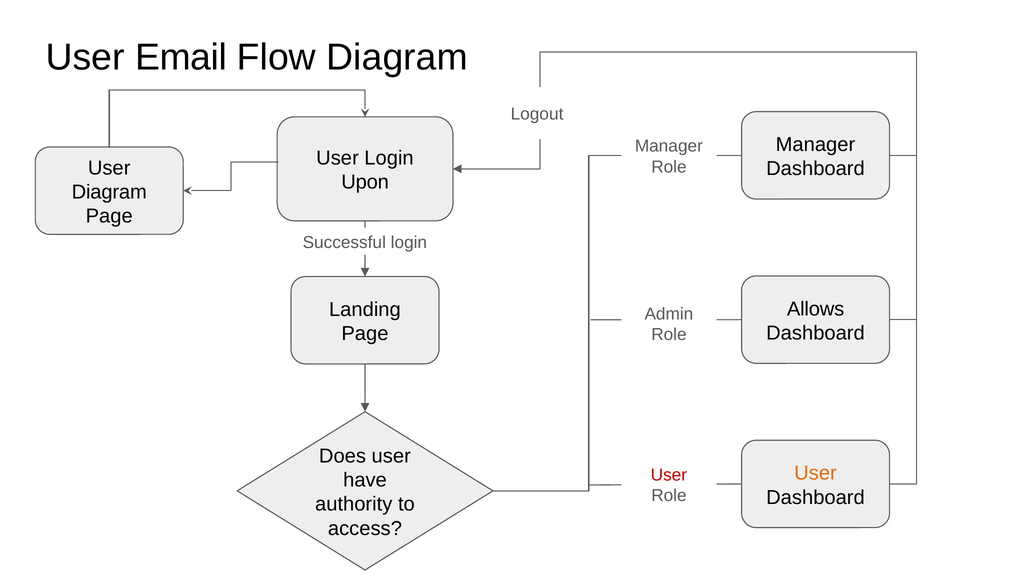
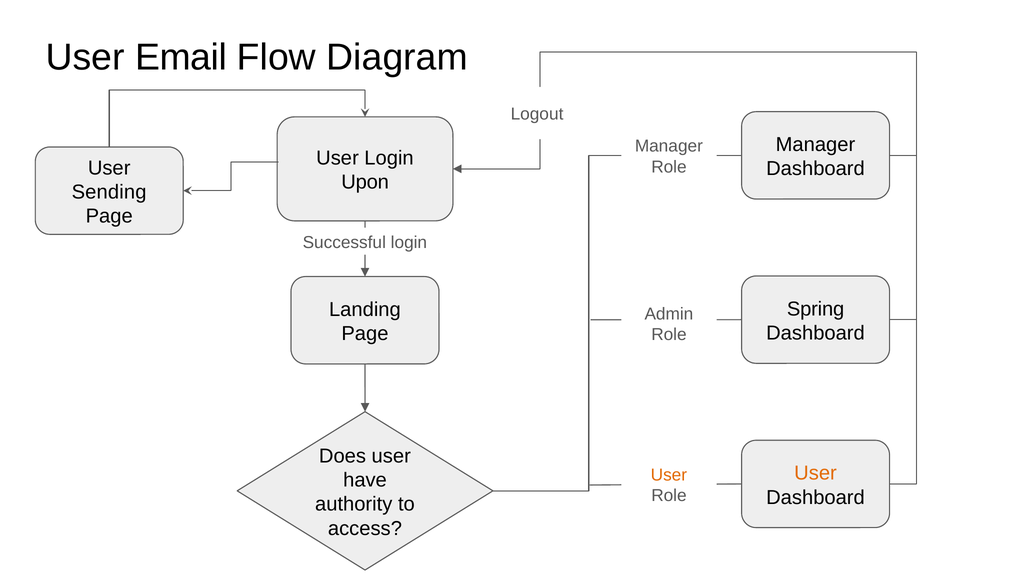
Diagram at (109, 192): Diagram -> Sending
Allows: Allows -> Spring
User at (669, 475) colour: red -> orange
